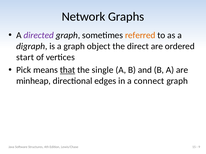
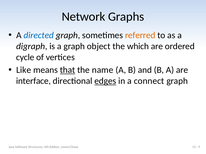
directed colour: purple -> blue
direct: direct -> which
start: start -> cycle
Pick: Pick -> Like
single: single -> name
minheap: minheap -> interface
edges underline: none -> present
